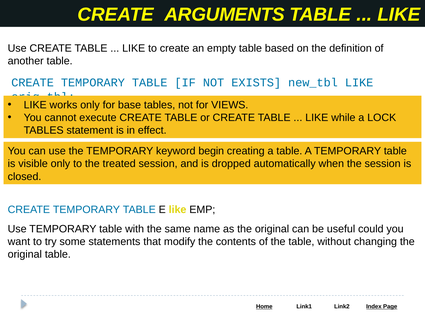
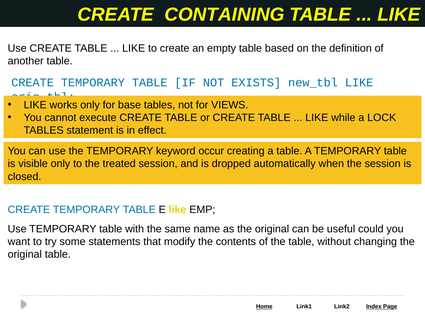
ARGUMENTS: ARGUMENTS -> CONTAINING
begin: begin -> occur
